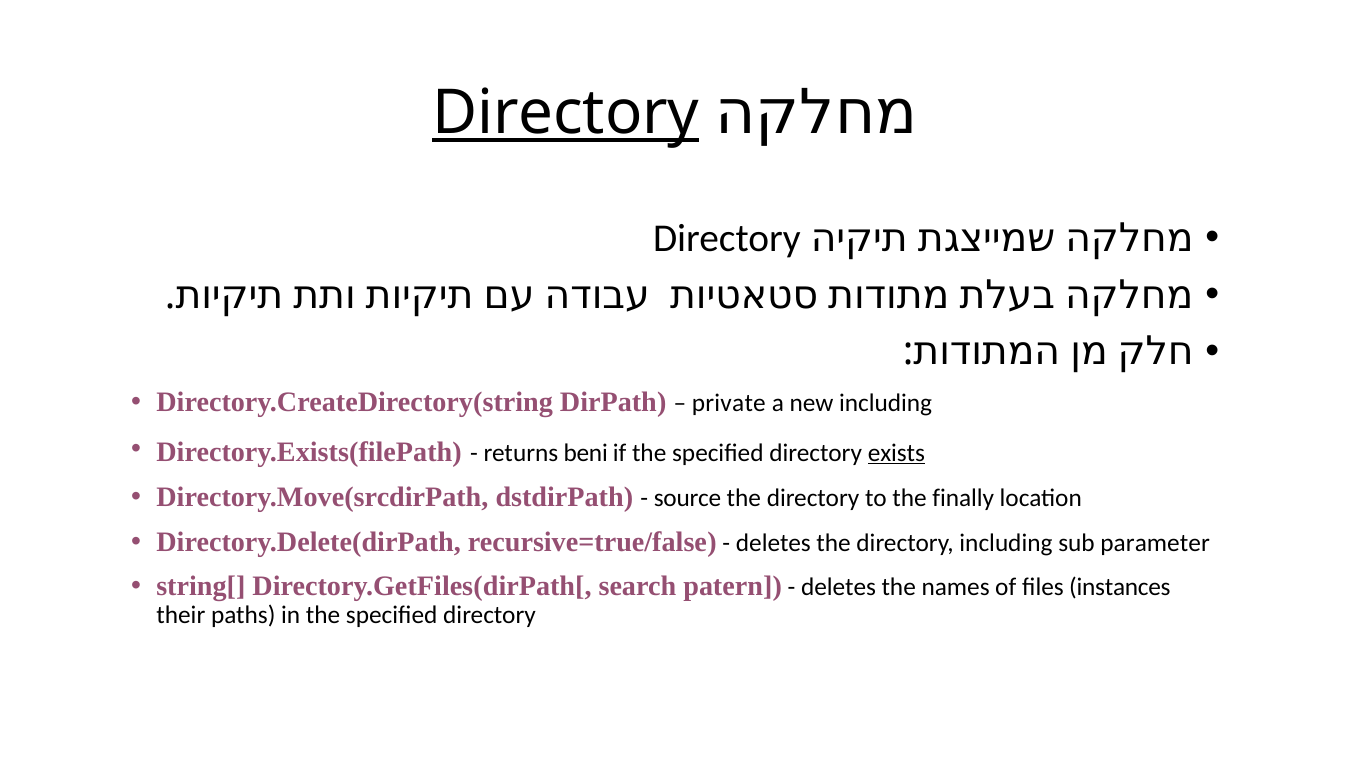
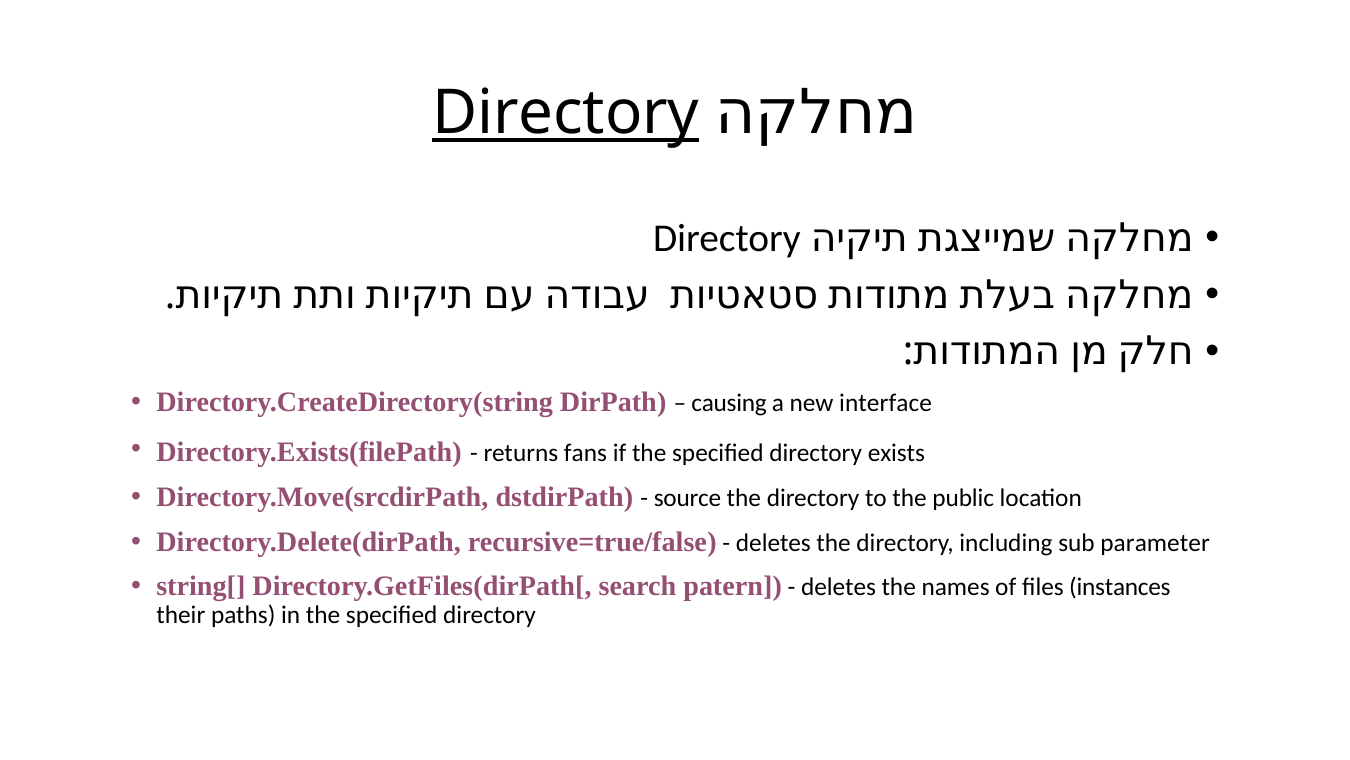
private: private -> causing
new including: including -> interface
beni: beni -> fans
exists underline: present -> none
finally: finally -> public
